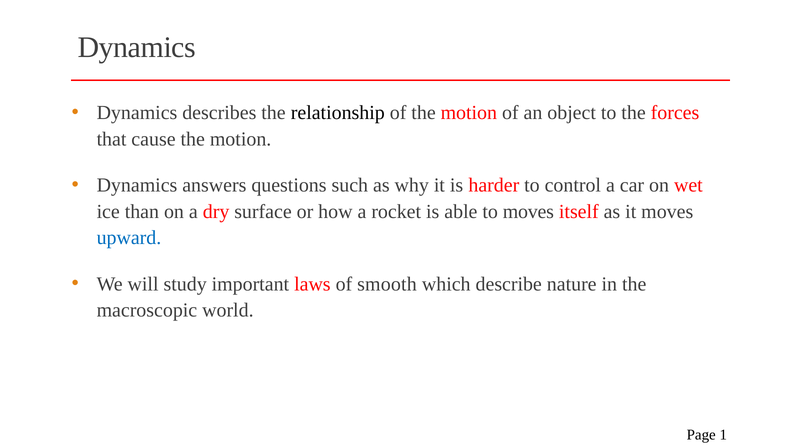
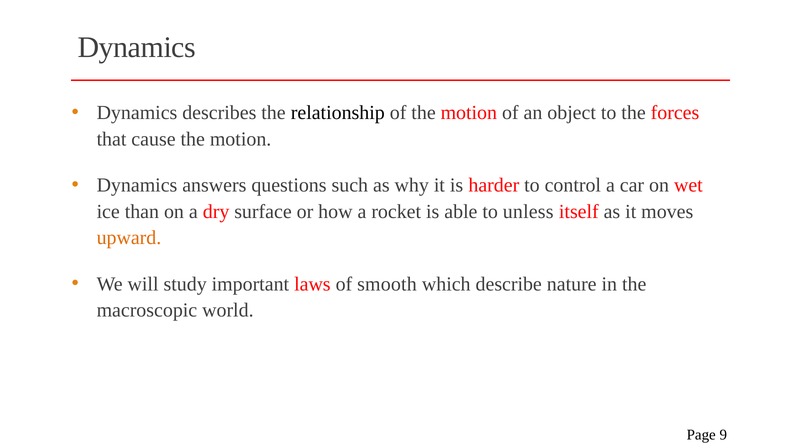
to moves: moves -> unless
upward colour: blue -> orange
1: 1 -> 9
